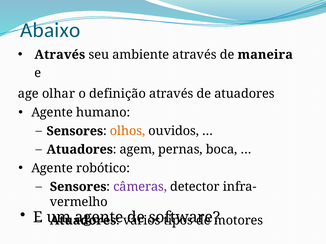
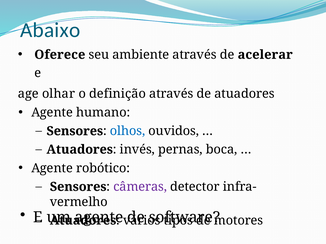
Através at (60, 55): Através -> Oferece
maneira: maneira -> acelerar
olhos colour: orange -> blue
agem: agem -> invés
